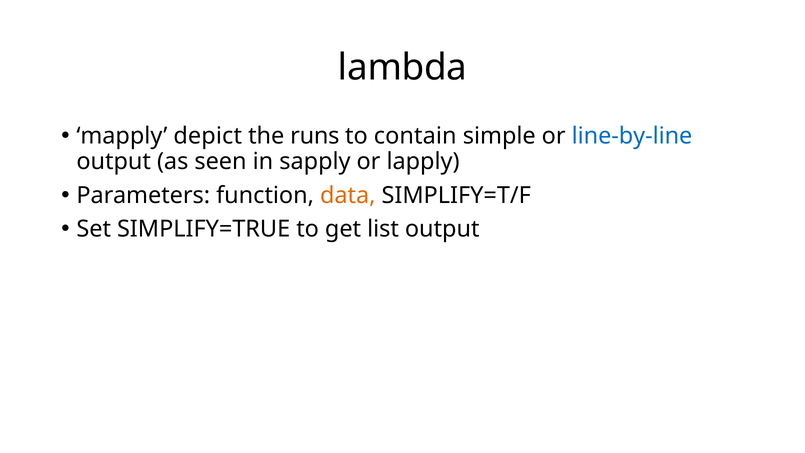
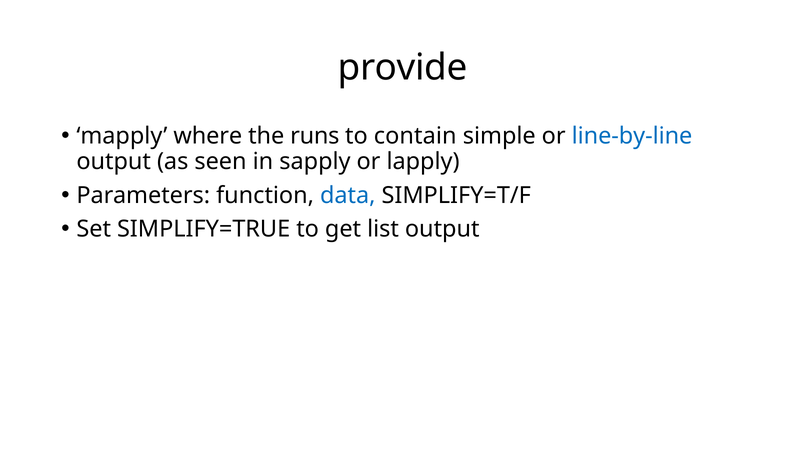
lambda: lambda -> provide
depict: depict -> where
data colour: orange -> blue
